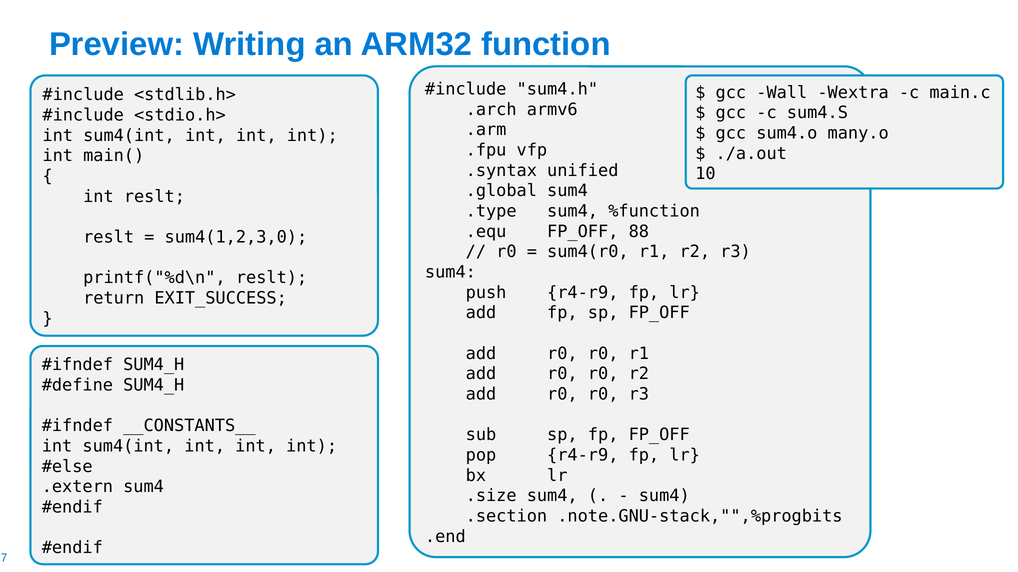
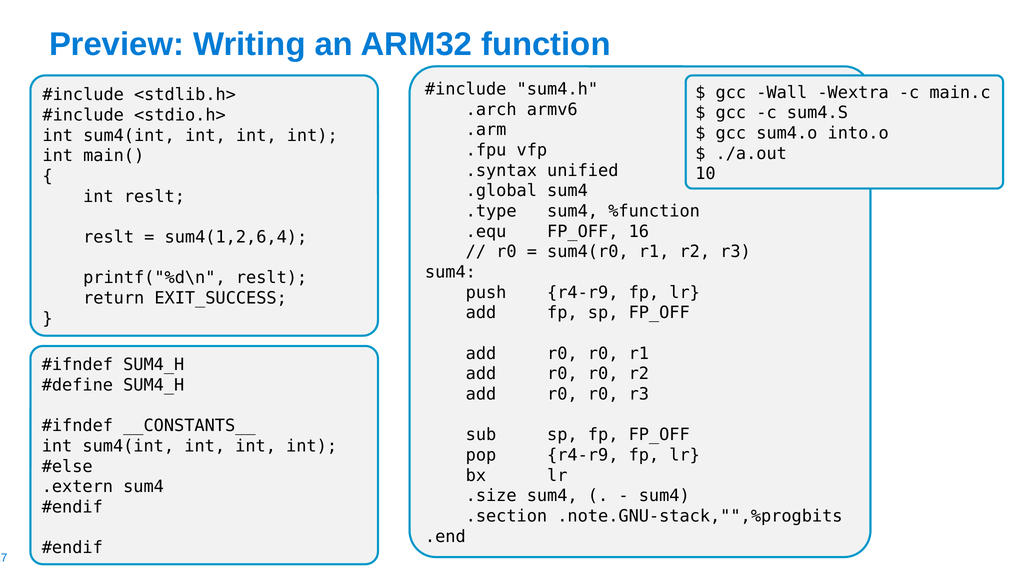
many.o: many.o -> into.o
88: 88 -> 16
sum4(1,2,3,0: sum4(1,2,3,0 -> sum4(1,2,6,4
